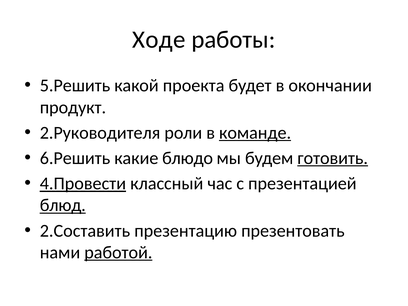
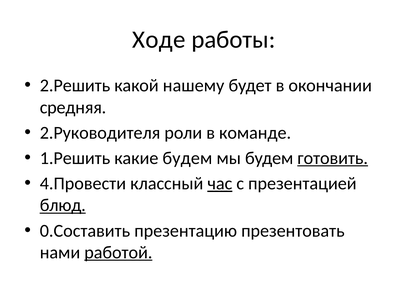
5.Решить: 5.Решить -> 2.Решить
проекта: проекта -> нашему
продукт: продукт -> средняя
команде underline: present -> none
6.Решить: 6.Решить -> 1.Решить
какие блюдо: блюдо -> будем
4.Провести underline: present -> none
час underline: none -> present
2.Составить: 2.Составить -> 0.Составить
